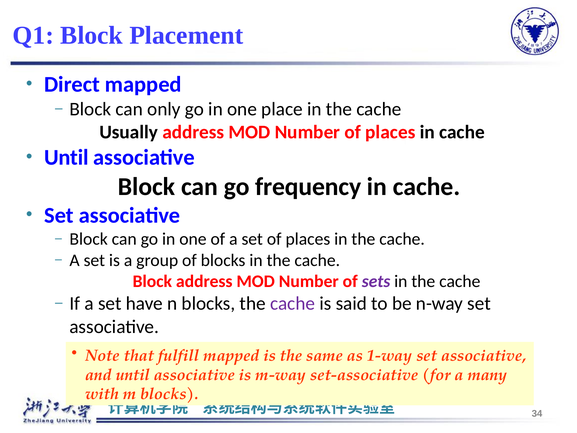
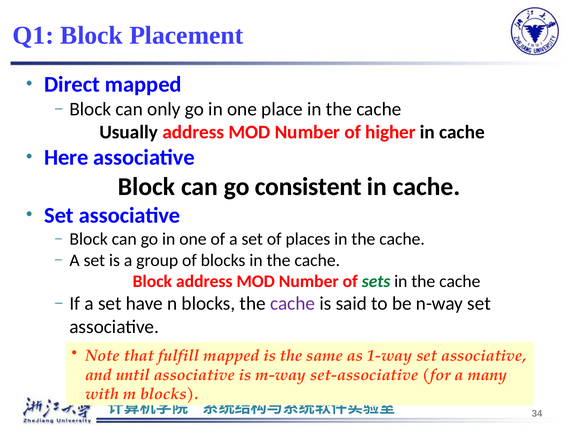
Number of places: places -> higher
Until at (66, 157): Until -> Here
frequency: frequency -> consistent
sets colour: purple -> green
